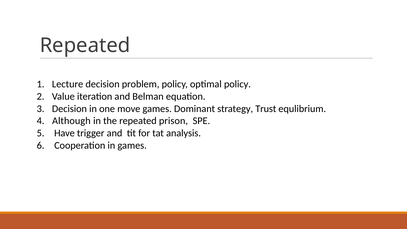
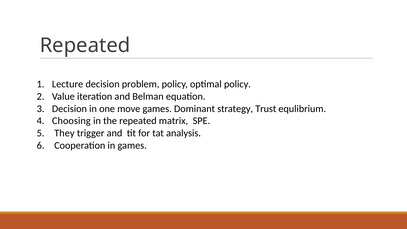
Although: Although -> Choosing
prison: prison -> matrix
Have: Have -> They
